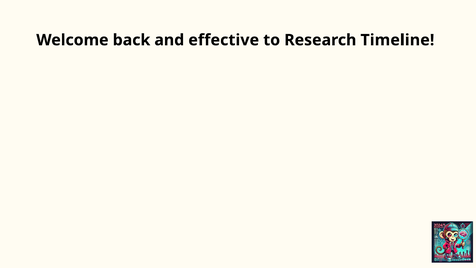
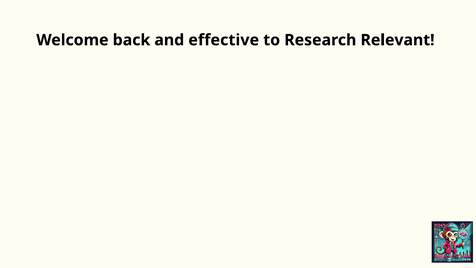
Timeline: Timeline -> Relevant
